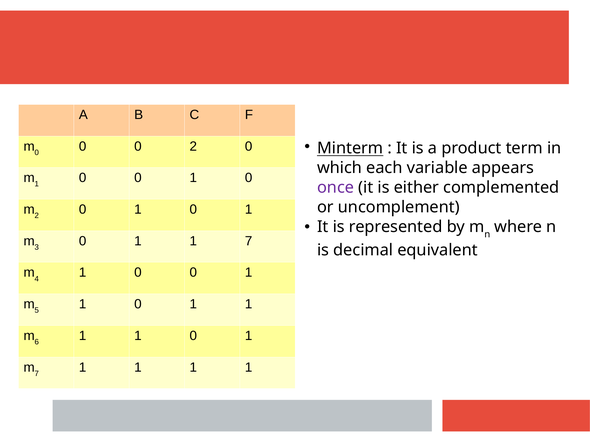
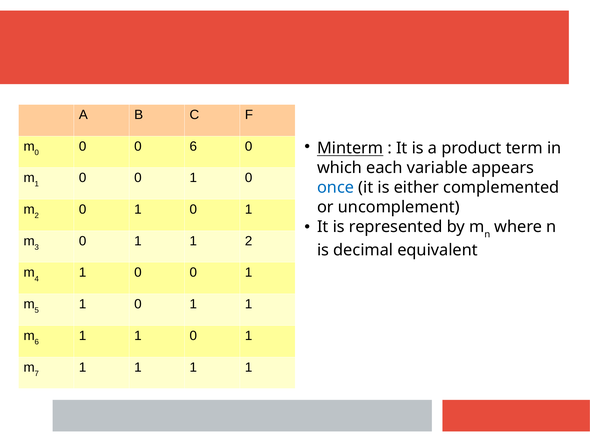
0 2: 2 -> 6
once colour: purple -> blue
1 7: 7 -> 2
